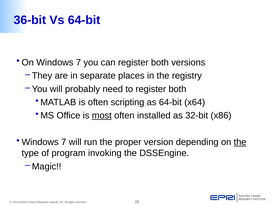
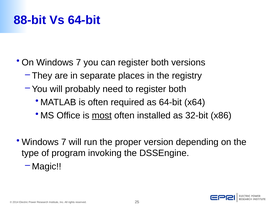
36-bit: 36-bit -> 88-bit
scripting: scripting -> required
the at (240, 142) underline: present -> none
